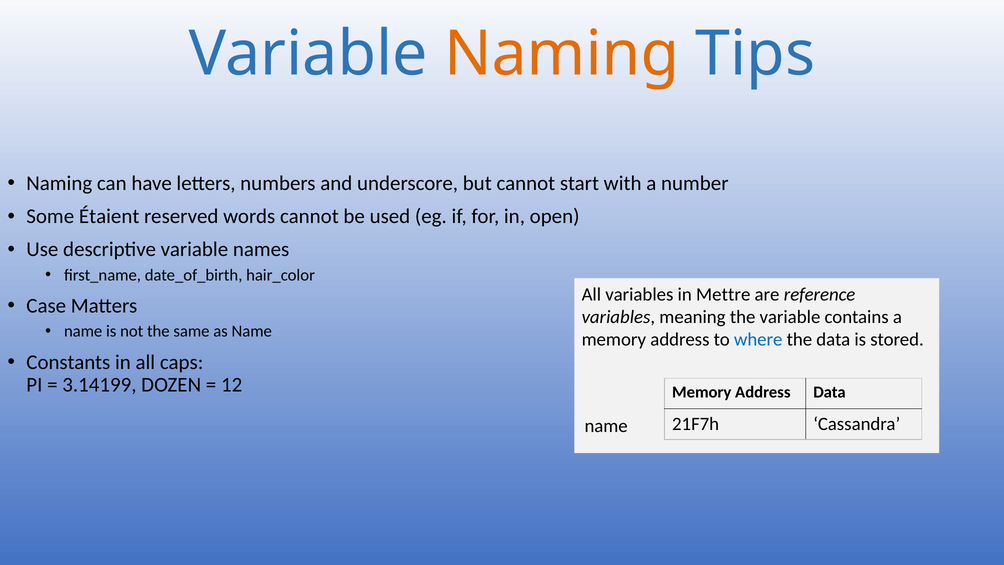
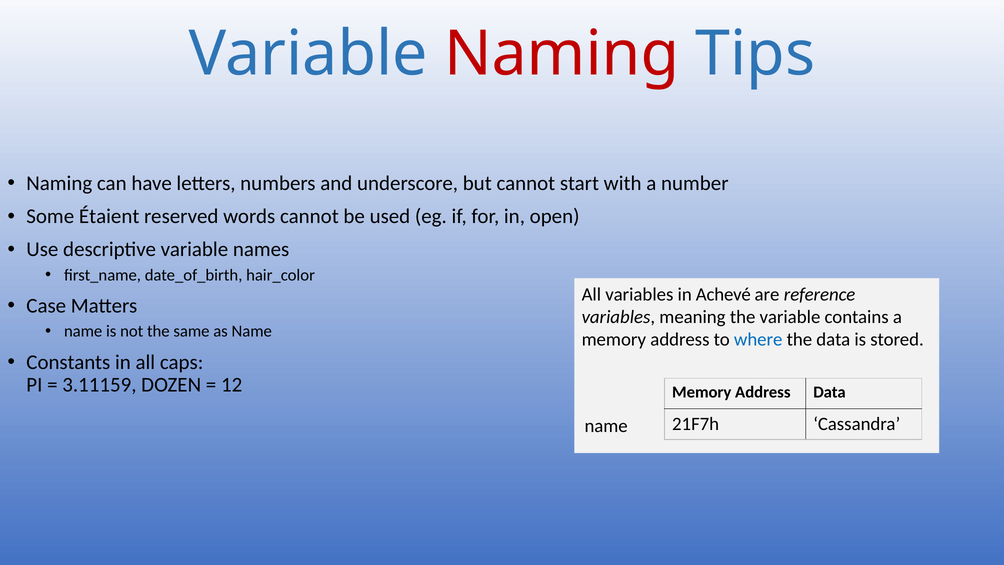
Naming at (562, 54) colour: orange -> red
Mettre: Mettre -> Achevé
3.14199: 3.14199 -> 3.11159
